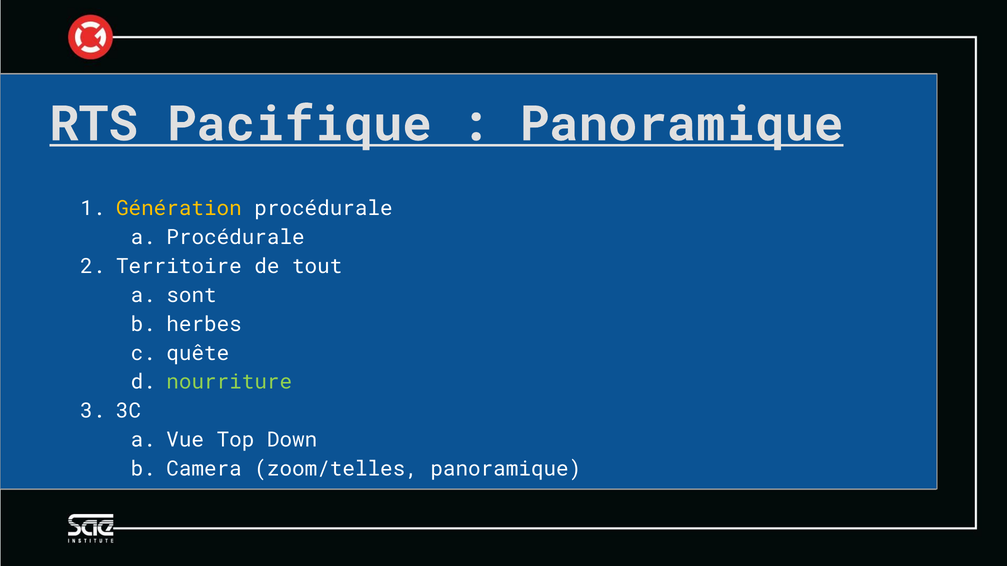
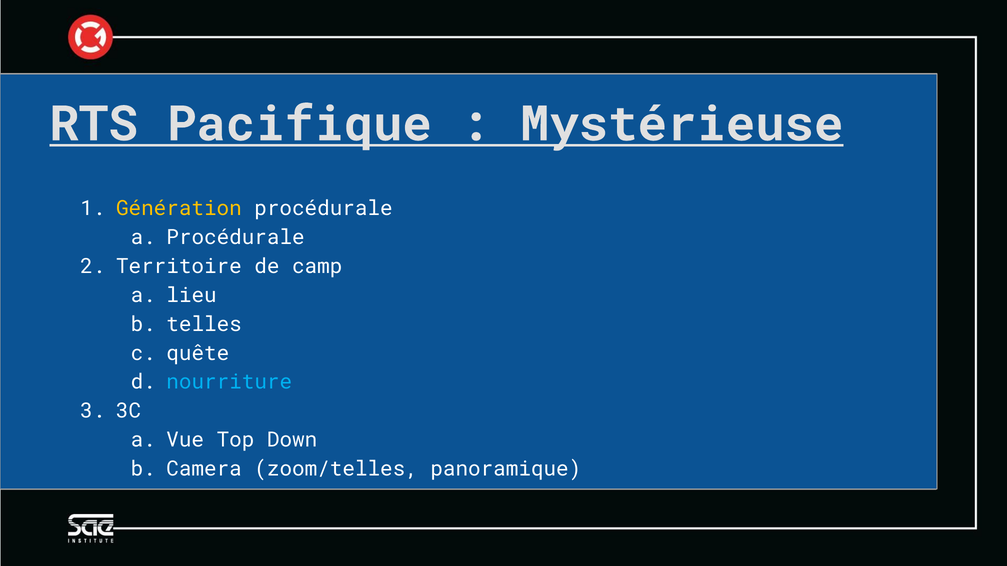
Panoramique at (682, 124): Panoramique -> Mystérieuse
tout: tout -> camp
sont: sont -> lieu
herbes: herbes -> telles
nourriture colour: light green -> light blue
